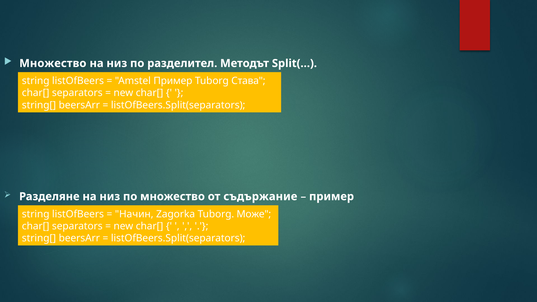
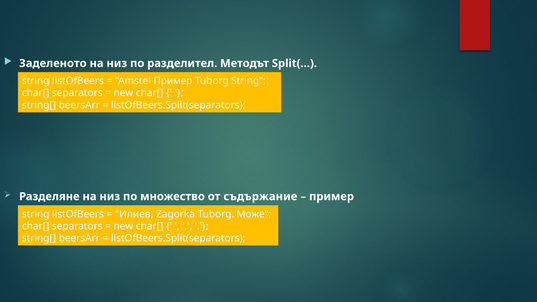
Множество at (53, 63): Множество -> Заделеното
Tuborg Става: Става -> String
Начин: Начин -> Илиев
